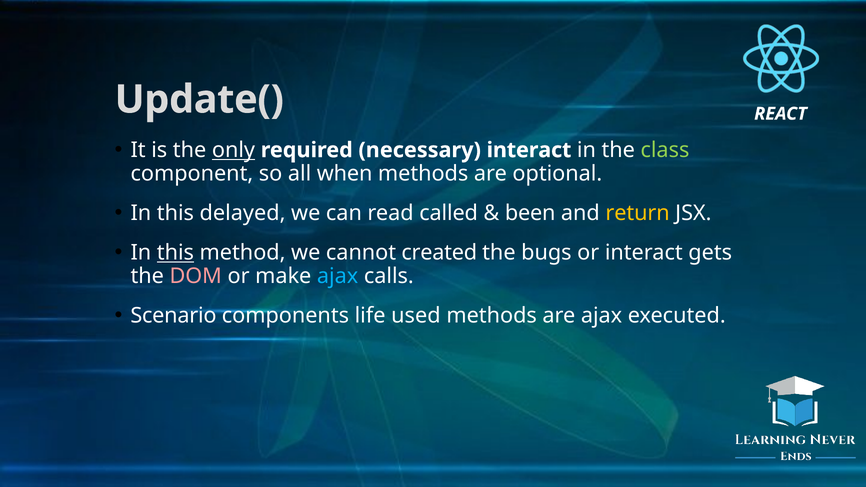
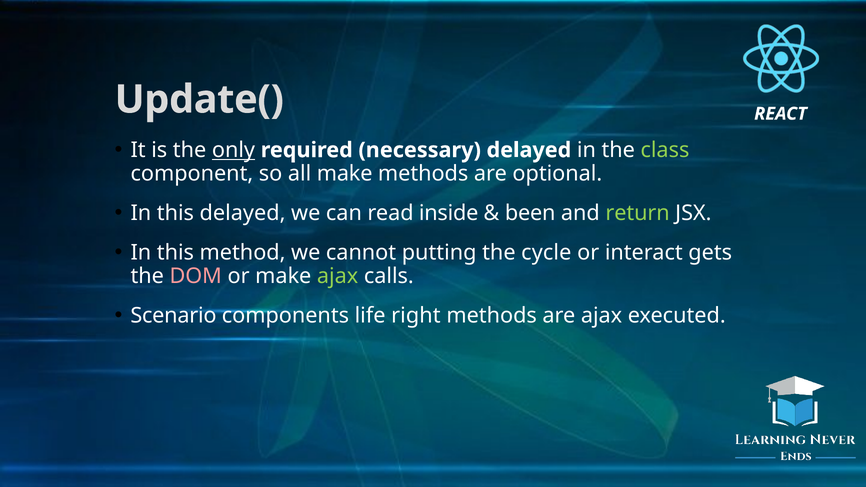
necessary interact: interact -> delayed
all when: when -> make
called: called -> inside
return colour: yellow -> light green
this at (175, 253) underline: present -> none
created: created -> putting
bugs: bugs -> cycle
ajax at (338, 276) colour: light blue -> light green
used: used -> right
